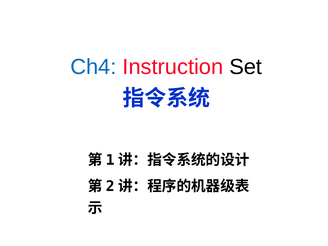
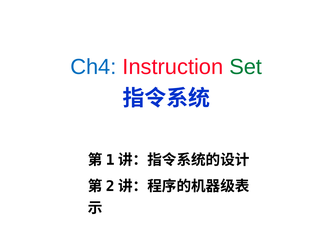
Set colour: black -> green
